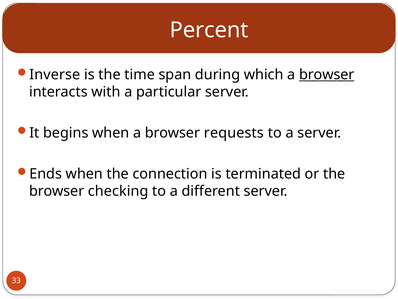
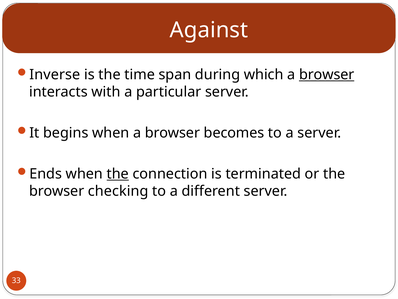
Percent: Percent -> Against
requests: requests -> becomes
the at (118, 174) underline: none -> present
